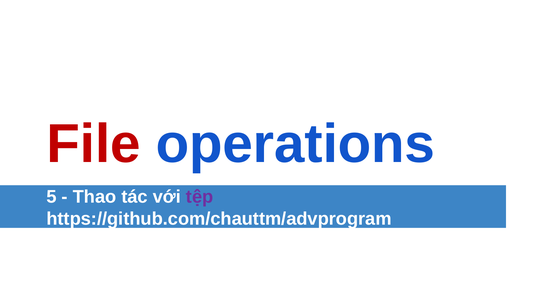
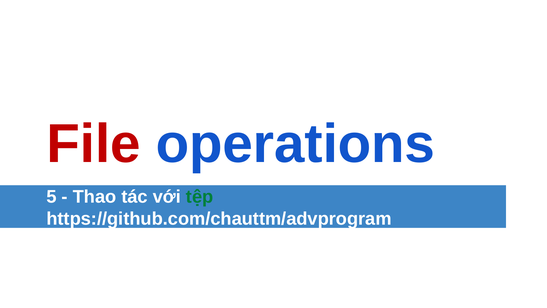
tệp colour: purple -> green
